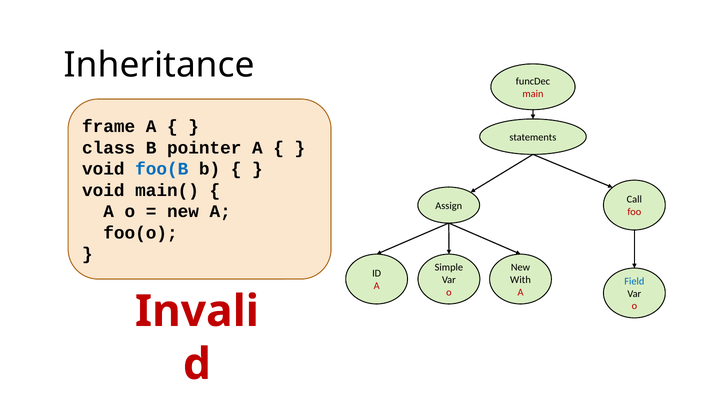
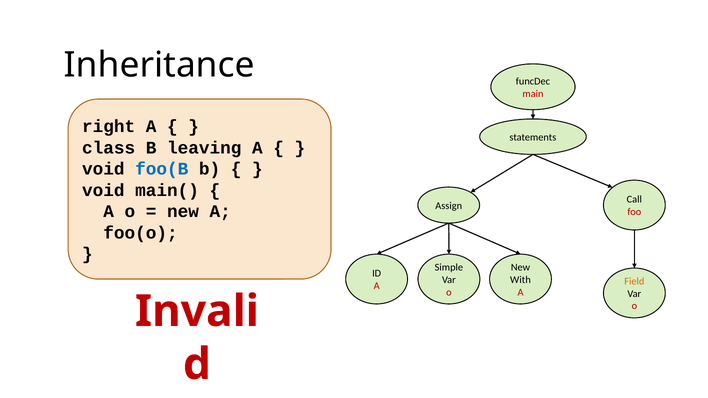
frame: frame -> right
pointer: pointer -> leaving
Field colour: blue -> orange
